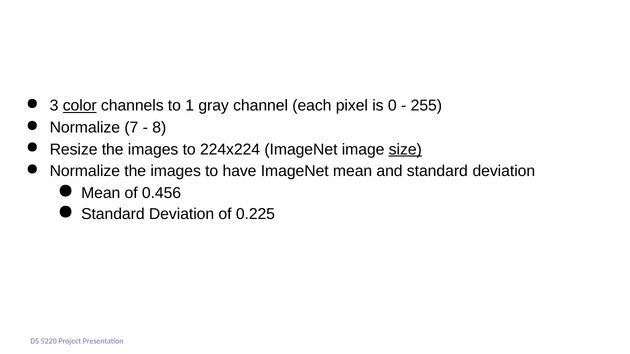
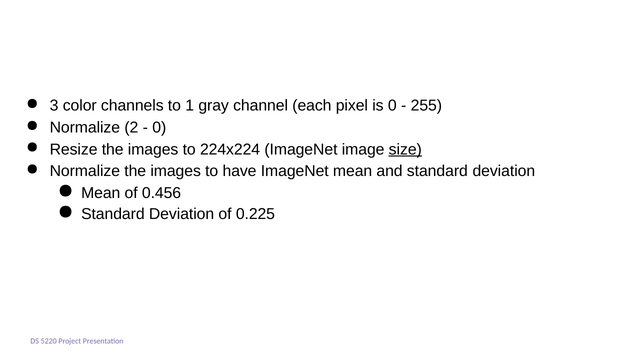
color underline: present -> none
7: 7 -> 2
8 at (159, 128): 8 -> 0
